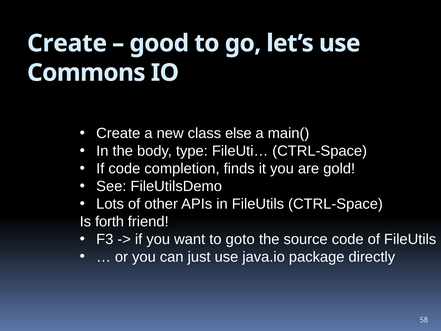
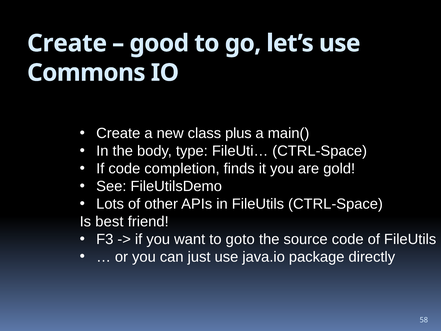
else: else -> plus
forth: forth -> best
